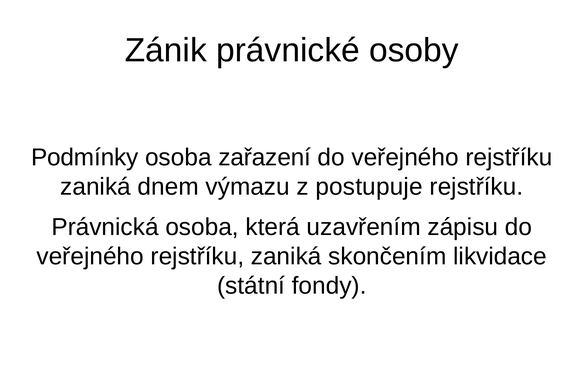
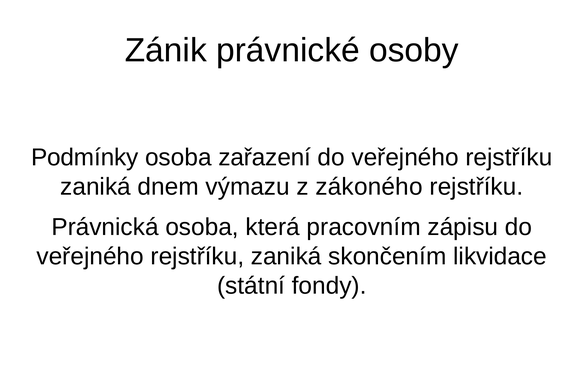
postupuje: postupuje -> zákoného
uzavřením: uzavřením -> pracovním
